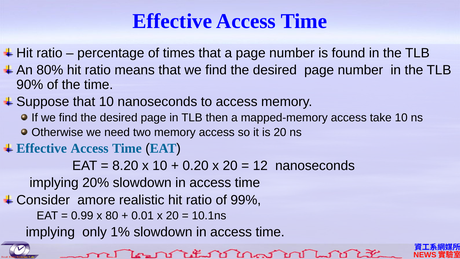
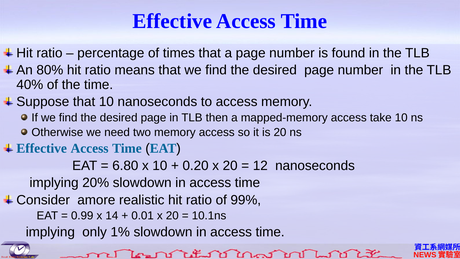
90%: 90% -> 40%
8.20: 8.20 -> 6.80
80: 80 -> 14
